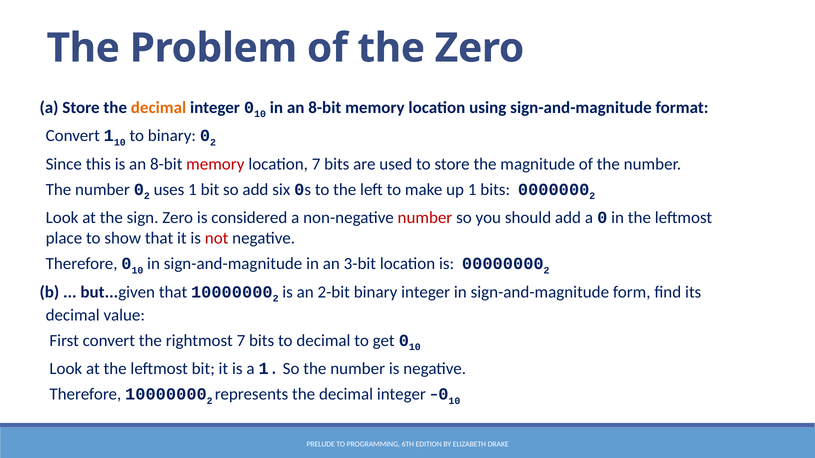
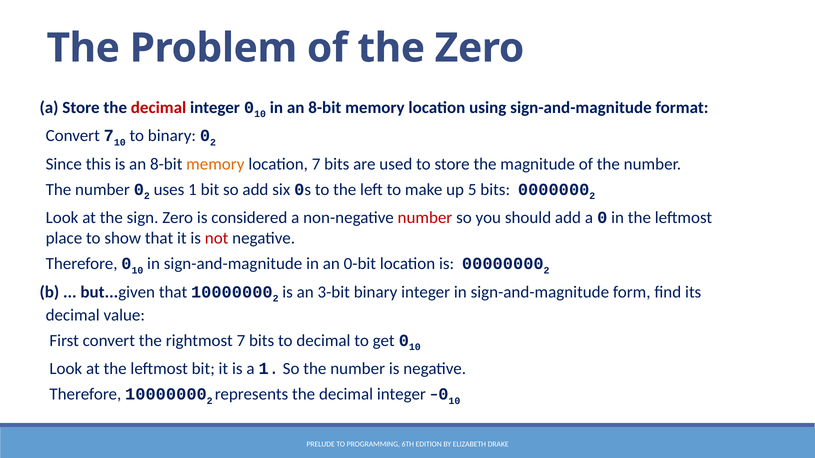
decimal at (159, 108) colour: orange -> red
Convert 1: 1 -> 7
memory at (215, 164) colour: red -> orange
up 1: 1 -> 5
3-bit: 3-bit -> 0-bit
2-bit: 2-bit -> 3-bit
